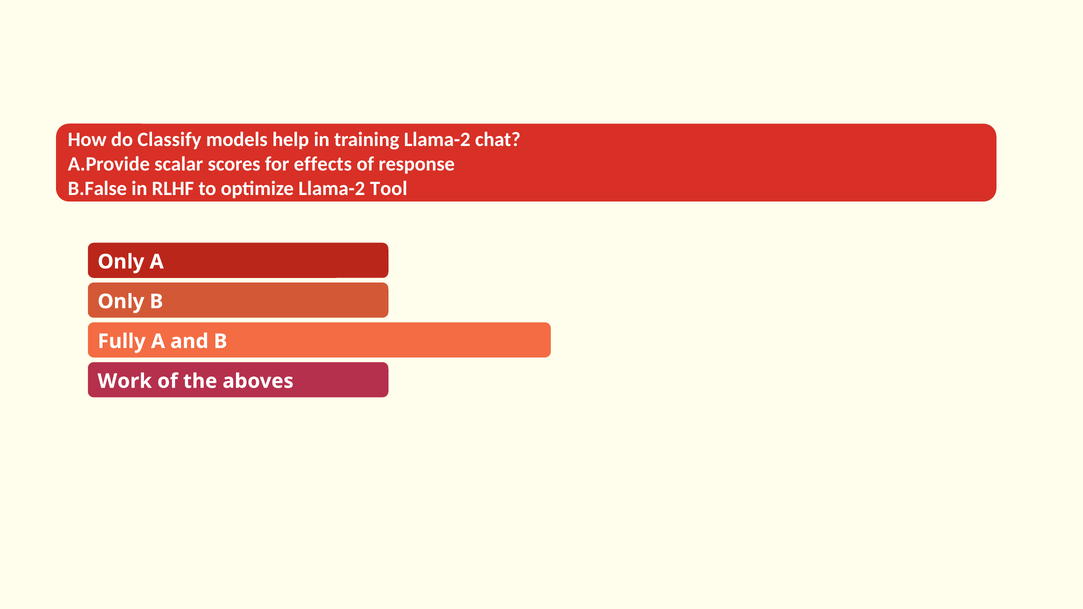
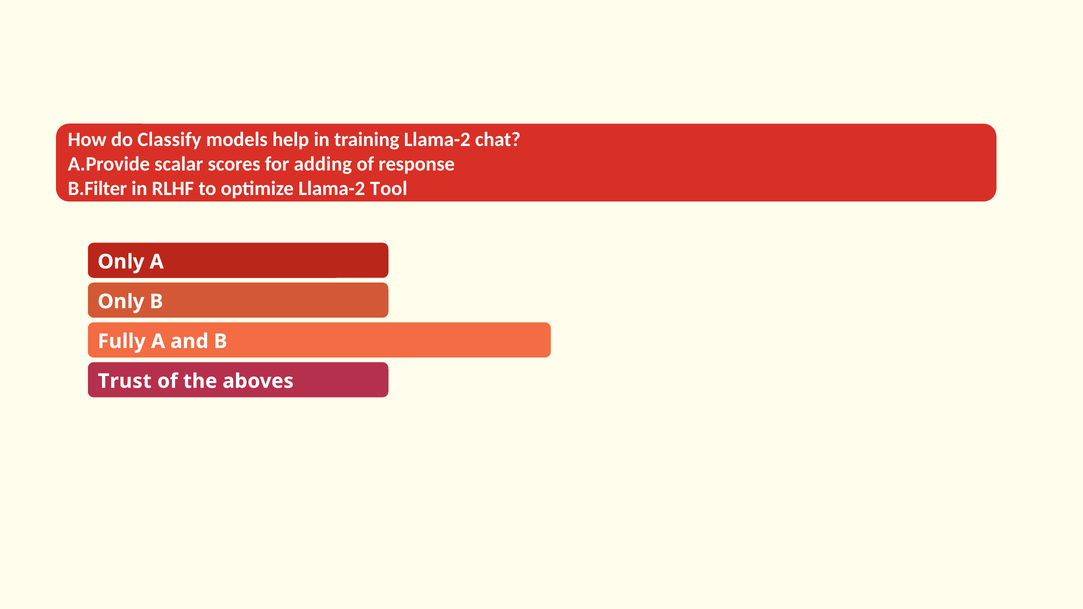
effects: effects -> adding
B.False: B.False -> B.Filter
Work: Work -> Trust
